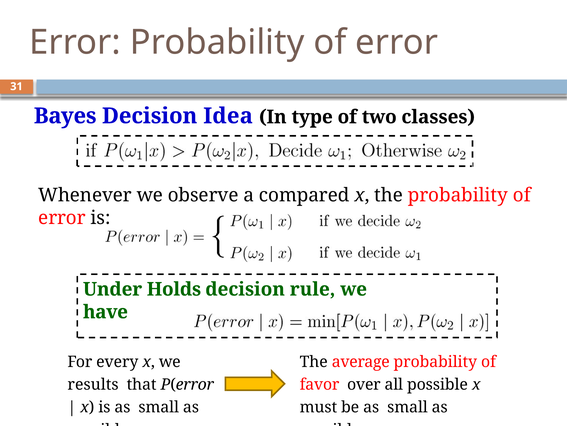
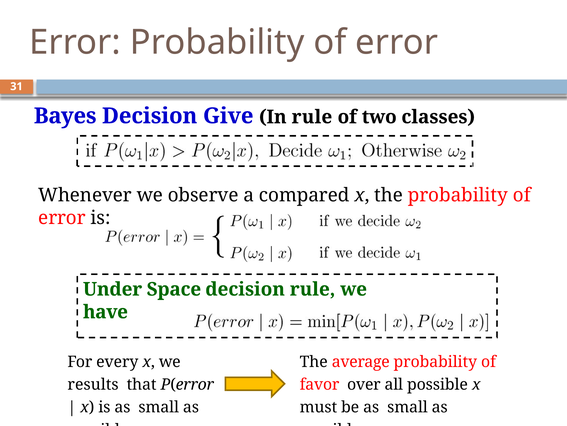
Idea: Idea -> Give
In type: type -> rule
Holds: Holds -> Space
